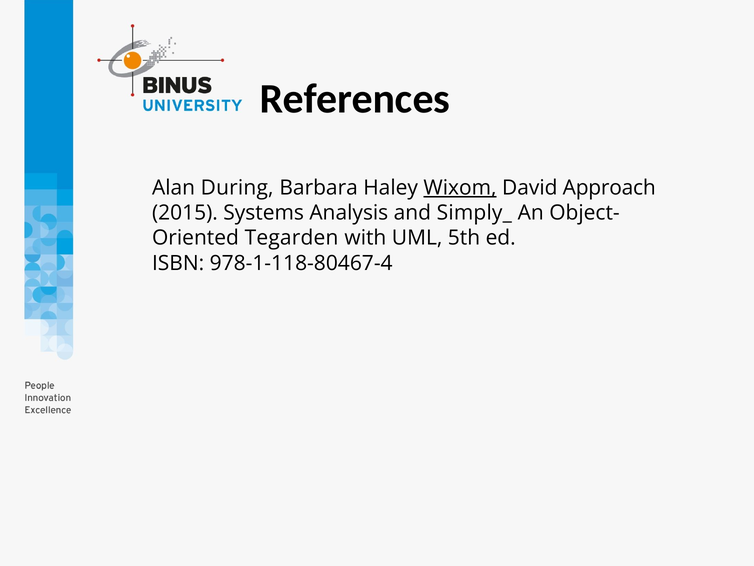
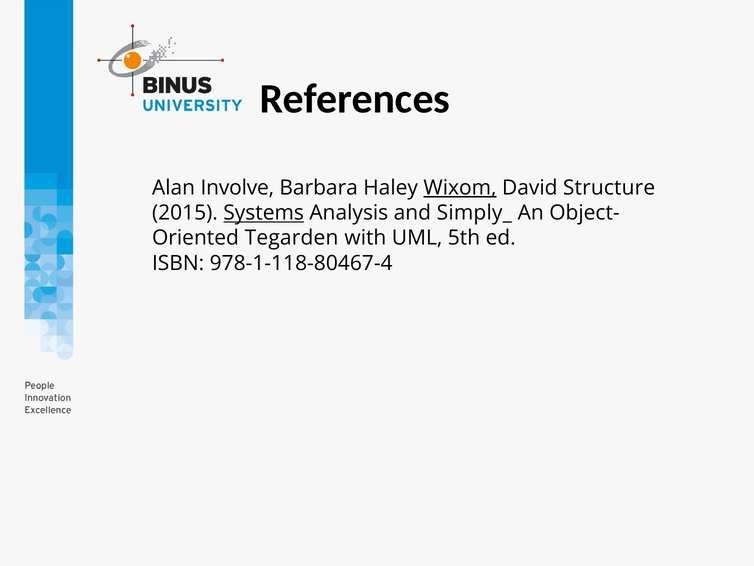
During: During -> Involve
Approach: Approach -> Structure
Systems underline: none -> present
